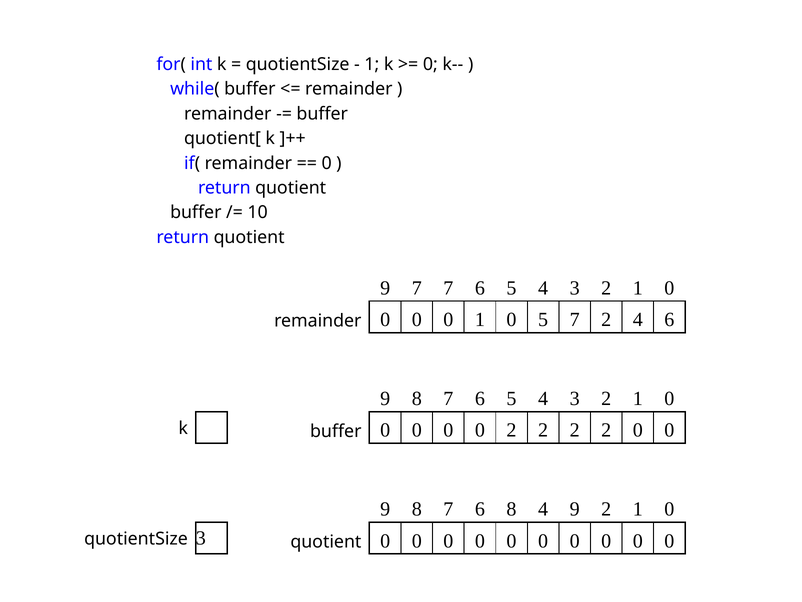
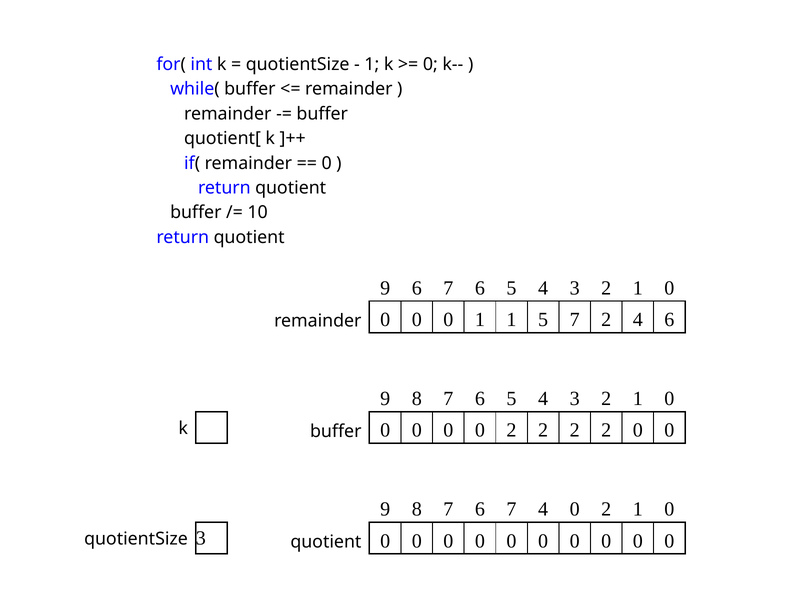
9 7: 7 -> 6
0 1 0: 0 -> 1
7 6 8: 8 -> 7
4 9: 9 -> 0
